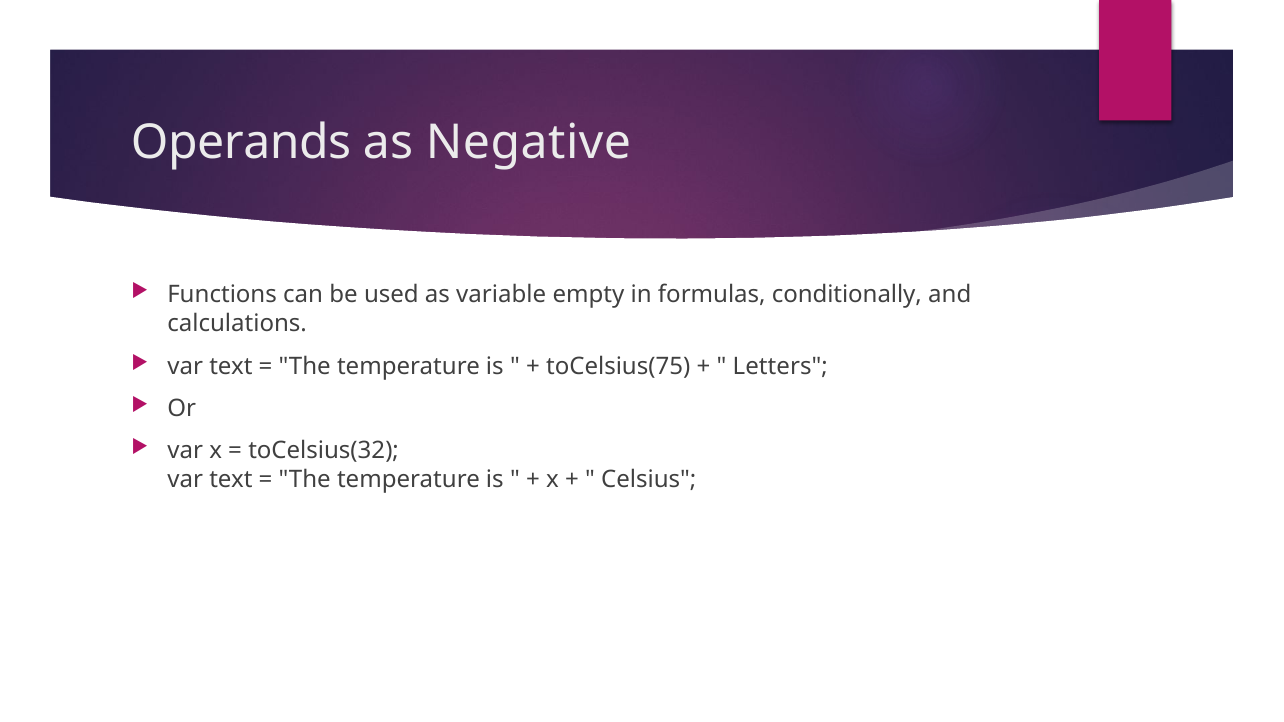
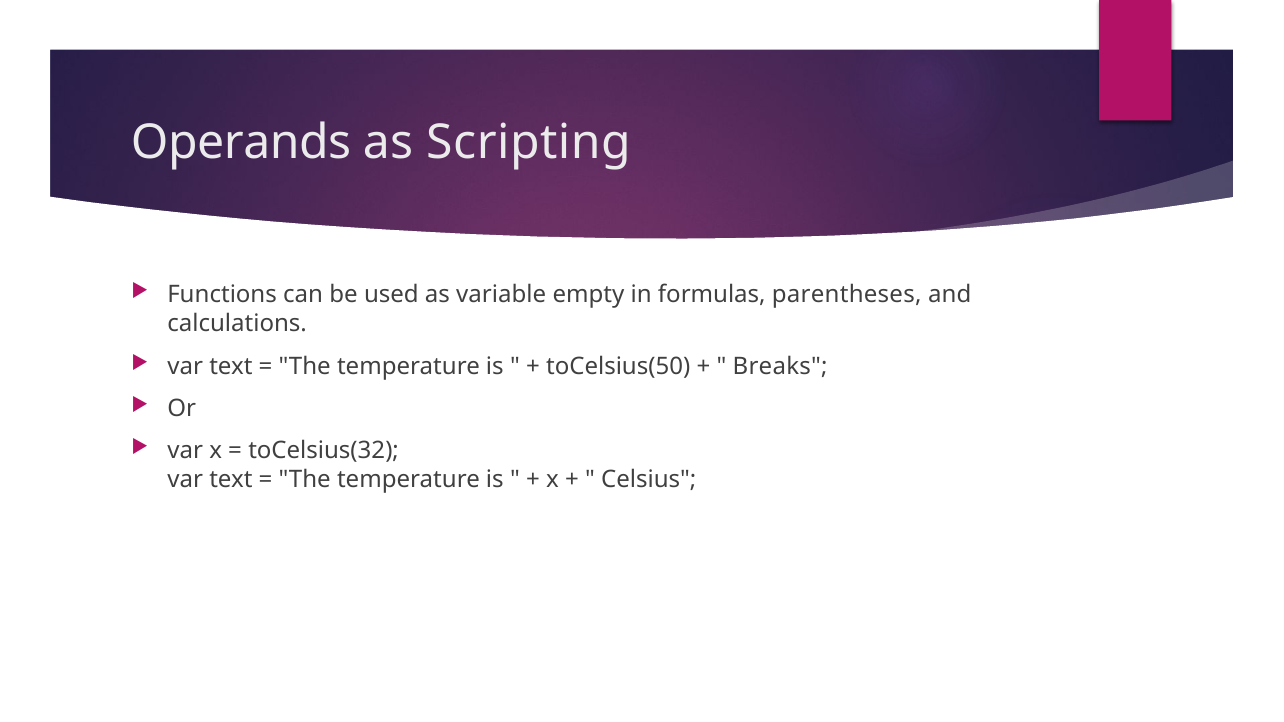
Negative: Negative -> Scripting
conditionally: conditionally -> parentheses
toCelsius(75: toCelsius(75 -> toCelsius(50
Letters: Letters -> Breaks
